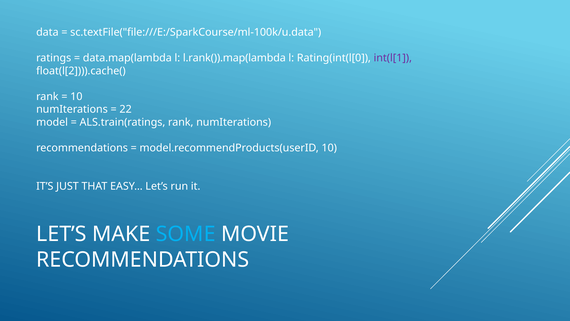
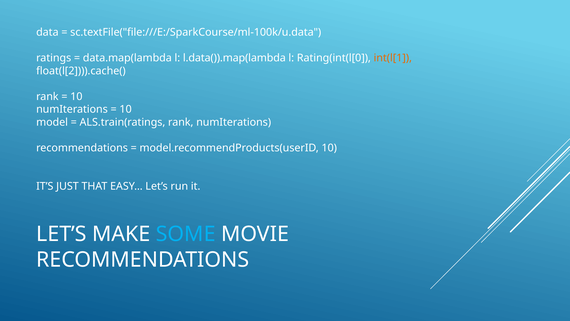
l.rank()).map(lambda: l.rank()).map(lambda -> l.data()).map(lambda
int(l[1 colour: purple -> orange
22 at (126, 109): 22 -> 10
